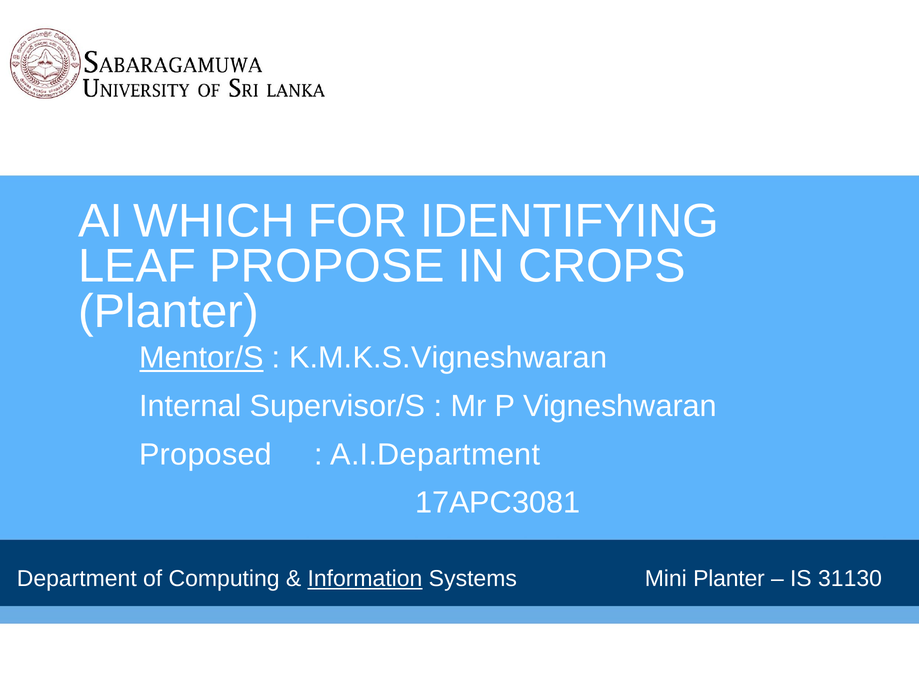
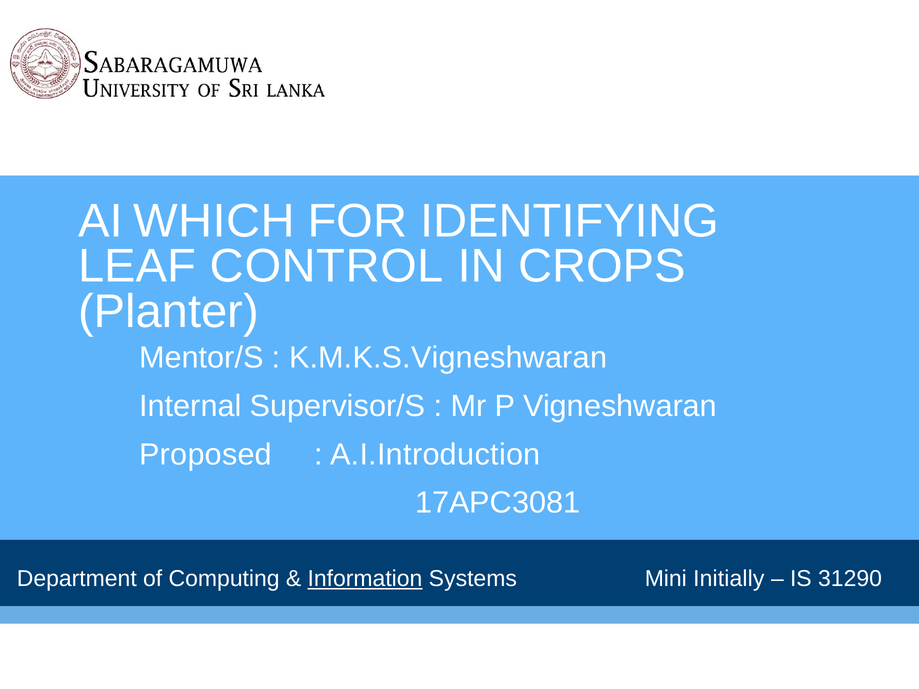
PROPOSE: PROPOSE -> CONTROL
Mentor/S underline: present -> none
A.I.Department: A.I.Department -> A.I.Introduction
Mini Planter: Planter -> Initially
31130: 31130 -> 31290
